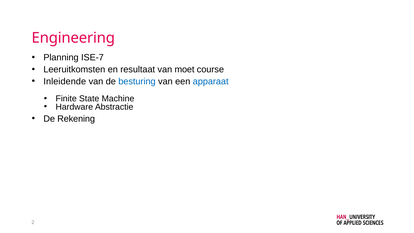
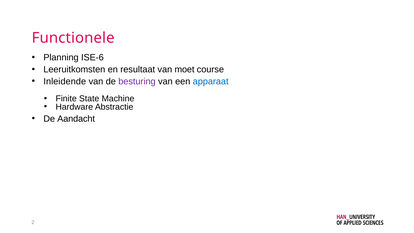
Engineering: Engineering -> Functionele
ISE-7: ISE-7 -> ISE-6
besturing colour: blue -> purple
Rekening: Rekening -> Aandacht
